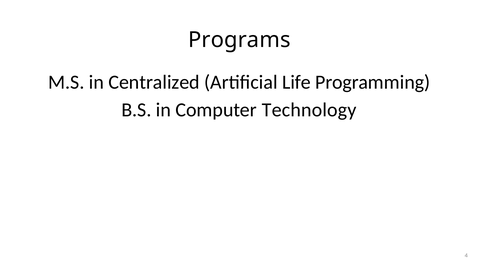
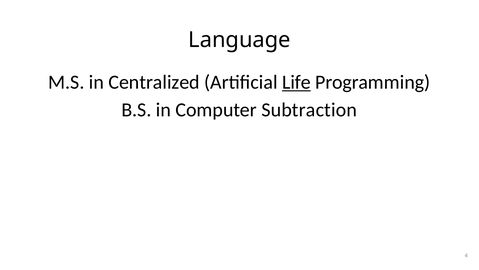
Programs: Programs -> Language
Life underline: none -> present
Technology: Technology -> Subtraction
